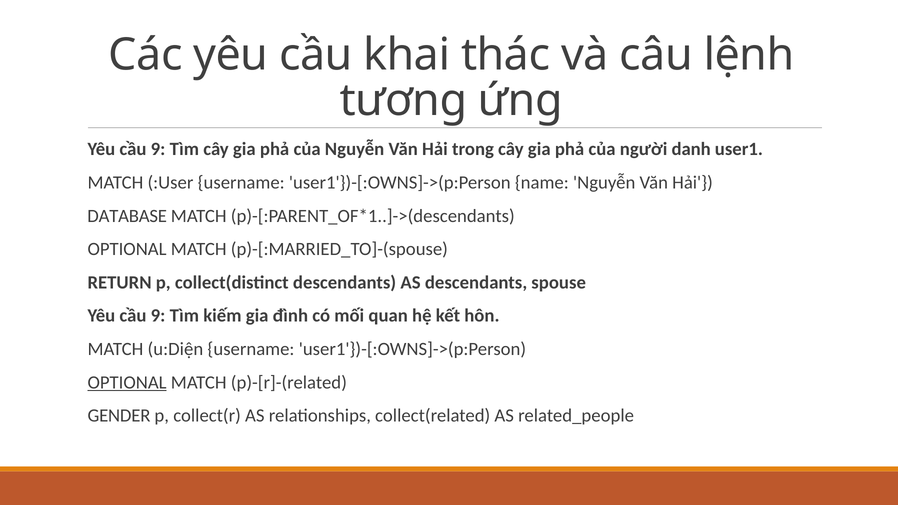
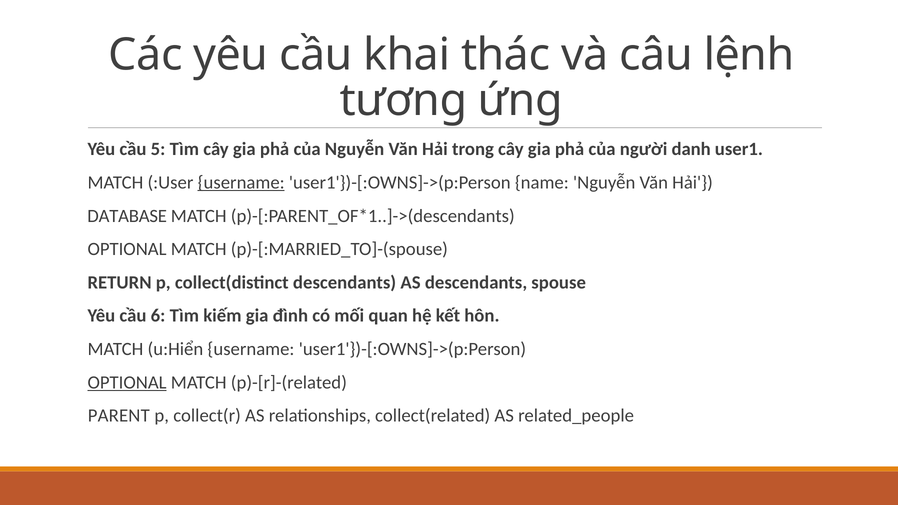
9 at (158, 149): 9 -> 5
username at (241, 183) underline: none -> present
9 at (158, 316): 9 -> 6
u:Diện: u:Diện -> u:Hiển
GENDER: GENDER -> PARENT
